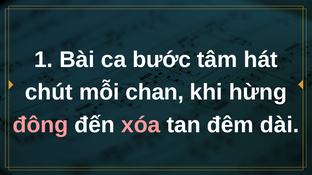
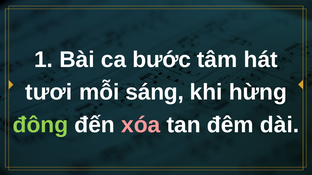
chút: chút -> tươi
chan: chan -> sáng
đông colour: pink -> light green
